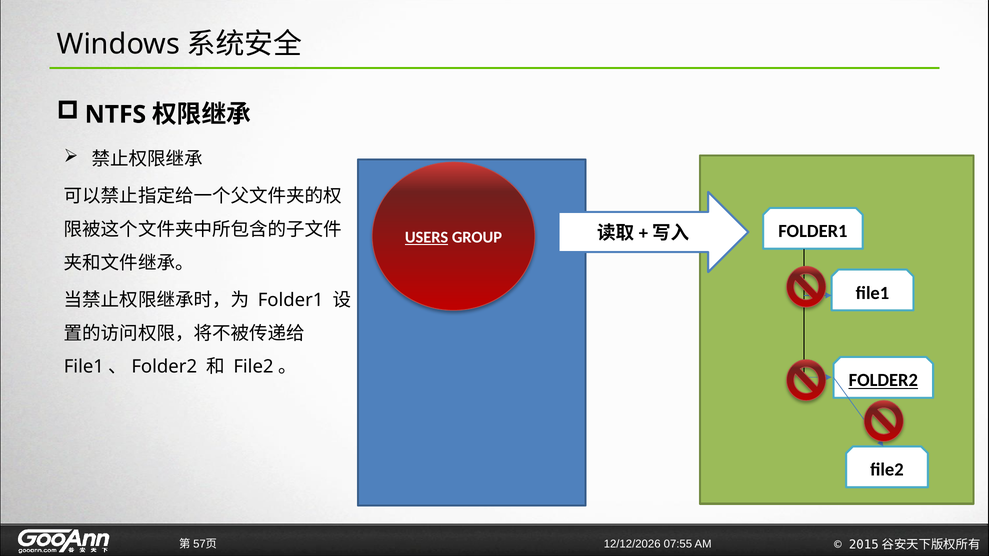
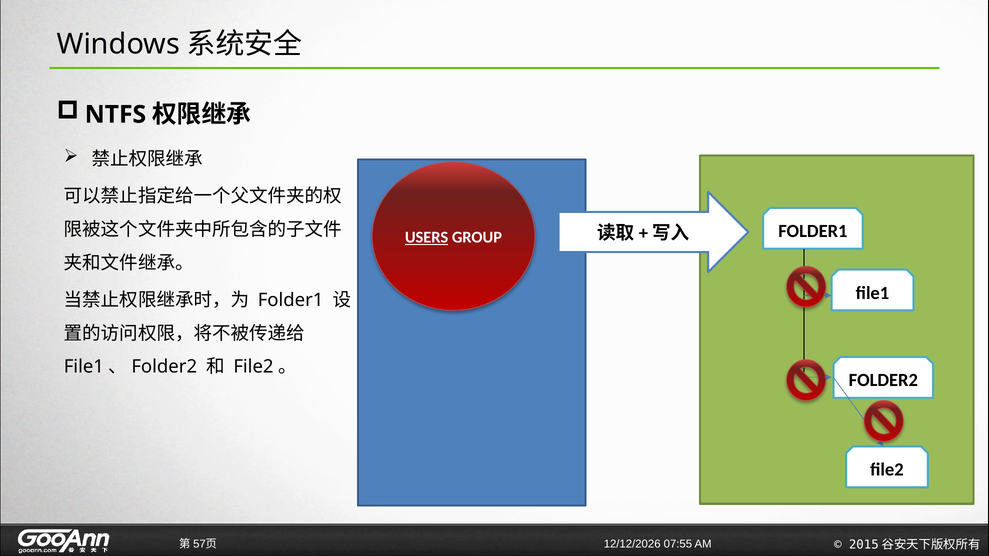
FOLDER2 underline: present -> none
